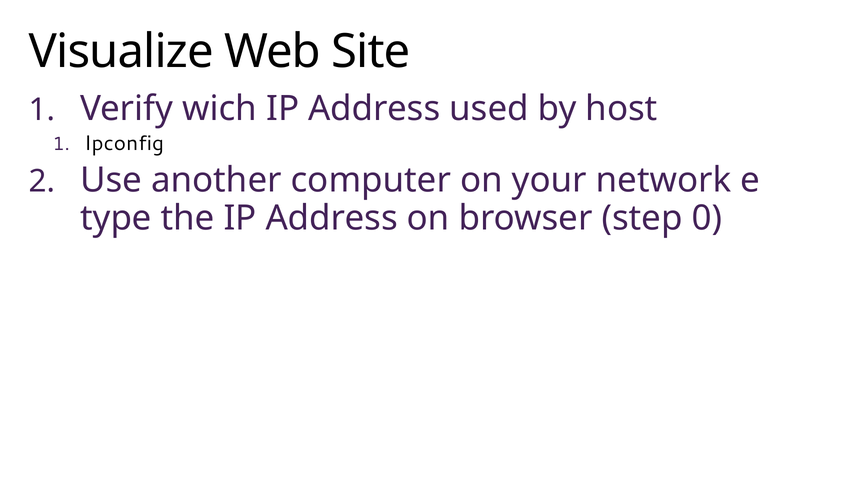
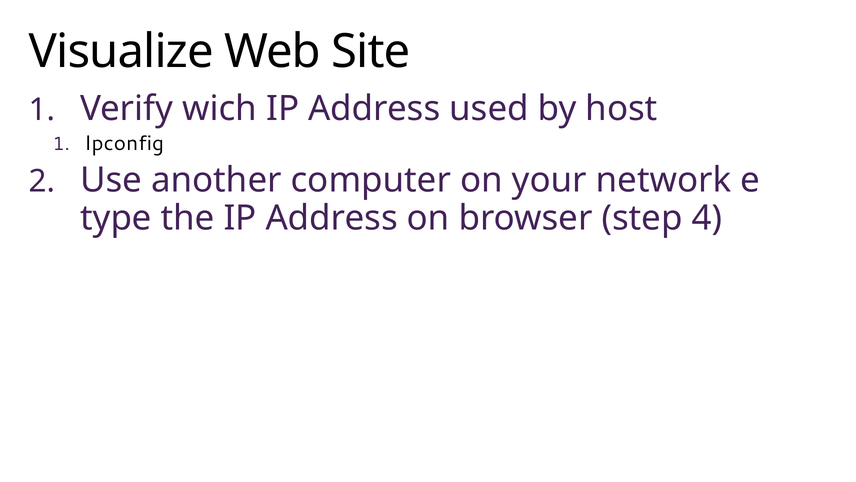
0: 0 -> 4
